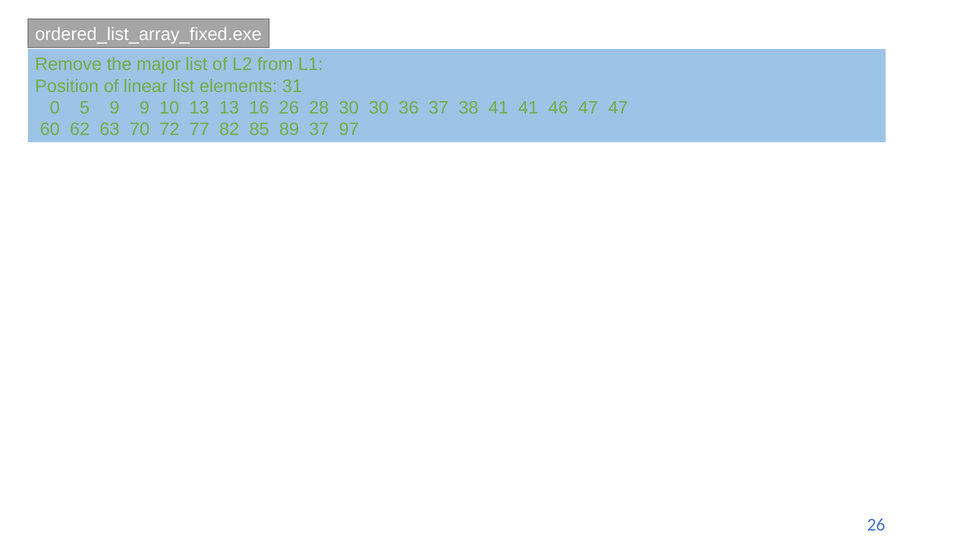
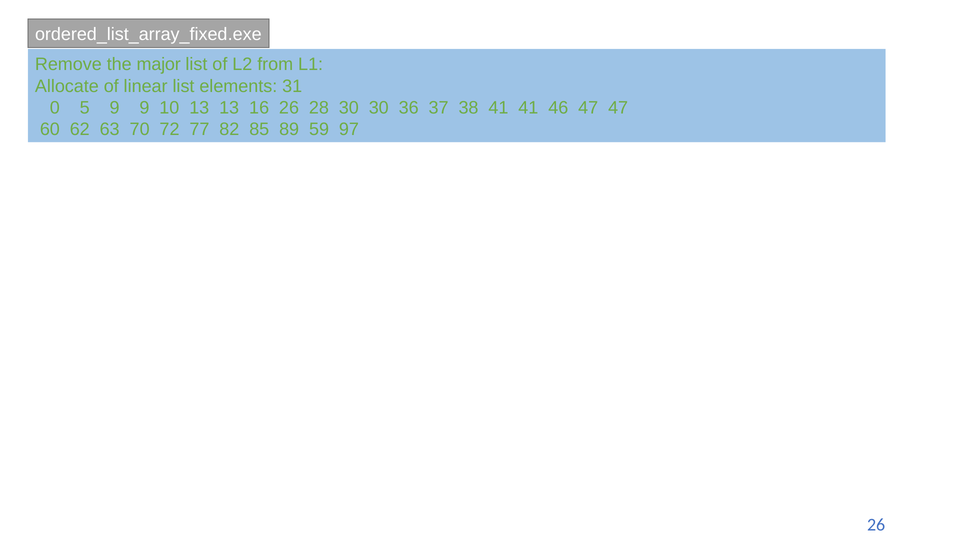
Position: Position -> Allocate
89 37: 37 -> 59
